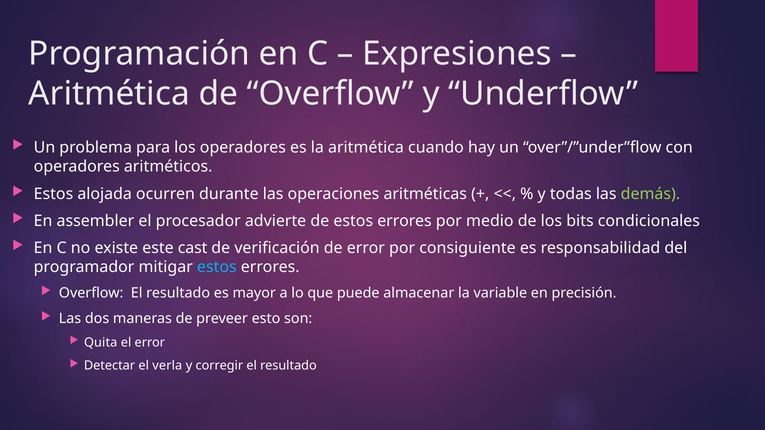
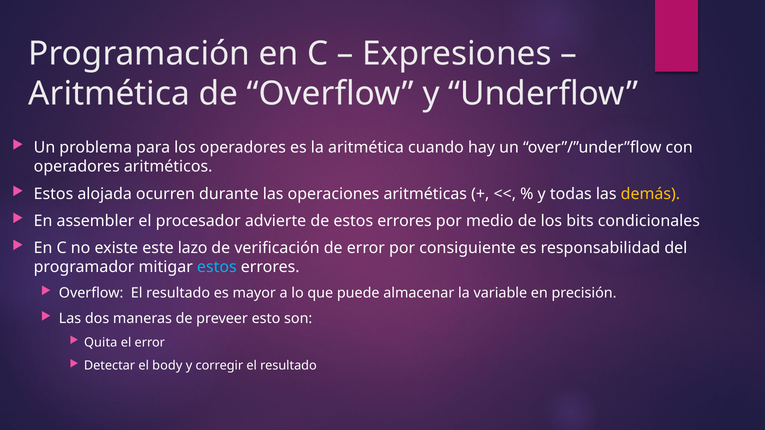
demás colour: light green -> yellow
cast: cast -> lazo
verla: verla -> body
